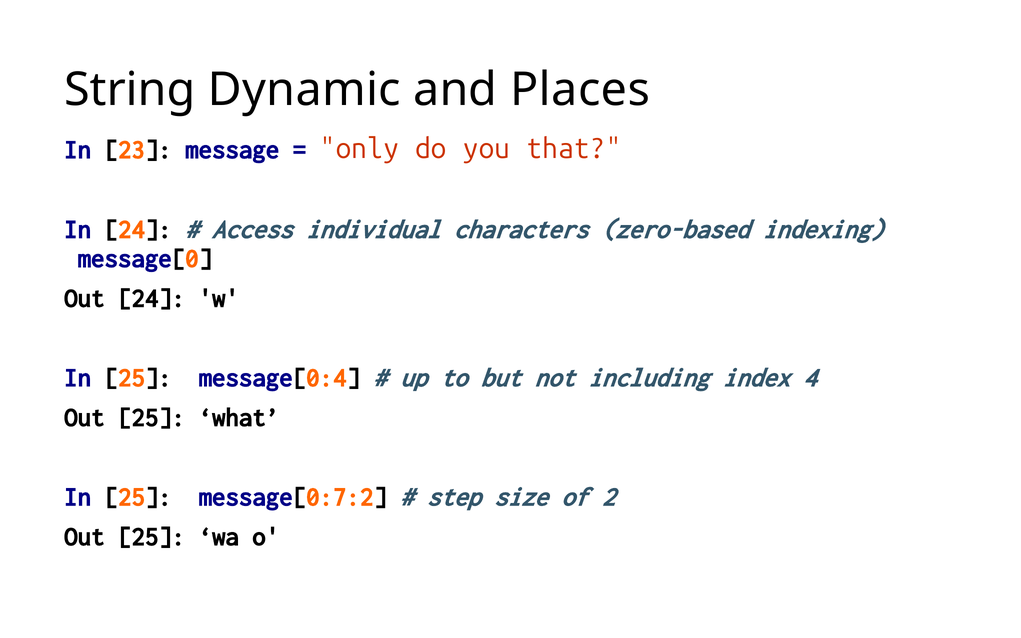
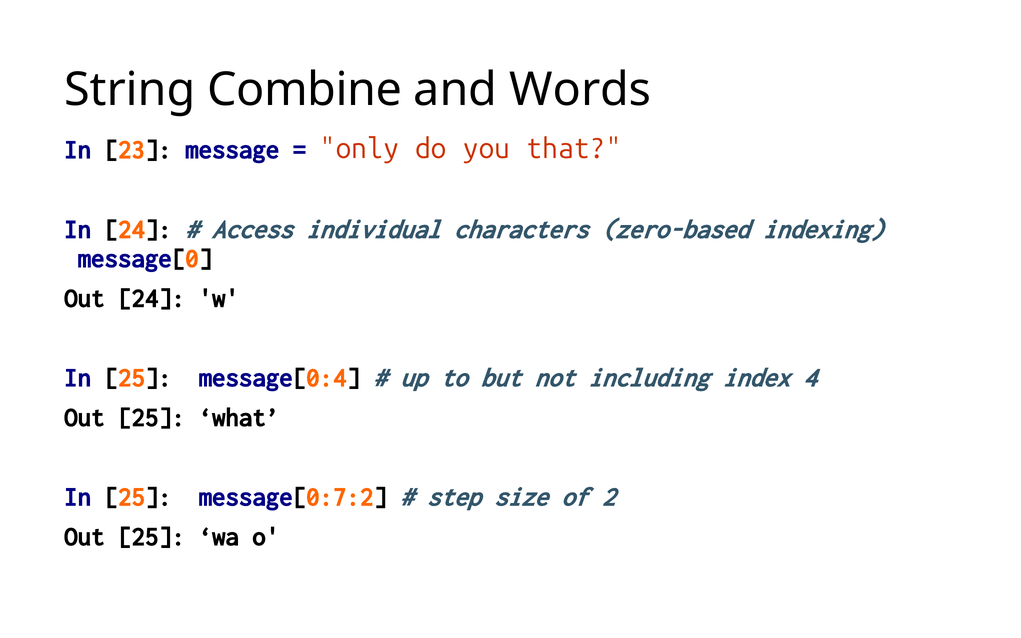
Dynamic: Dynamic -> Combine
Places: Places -> Words
